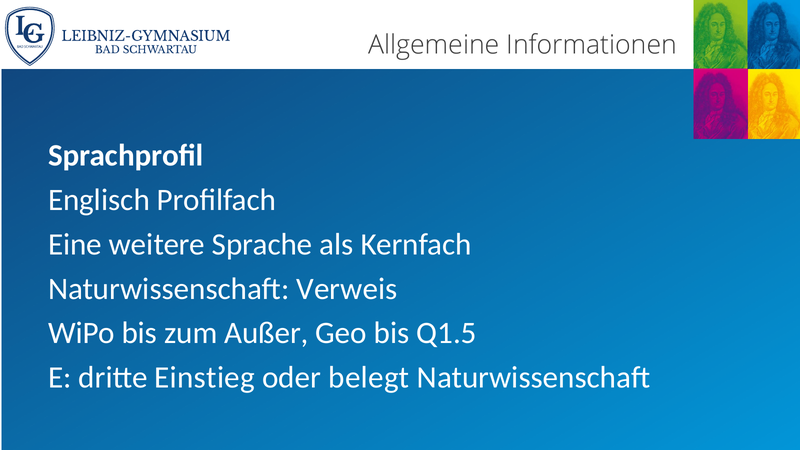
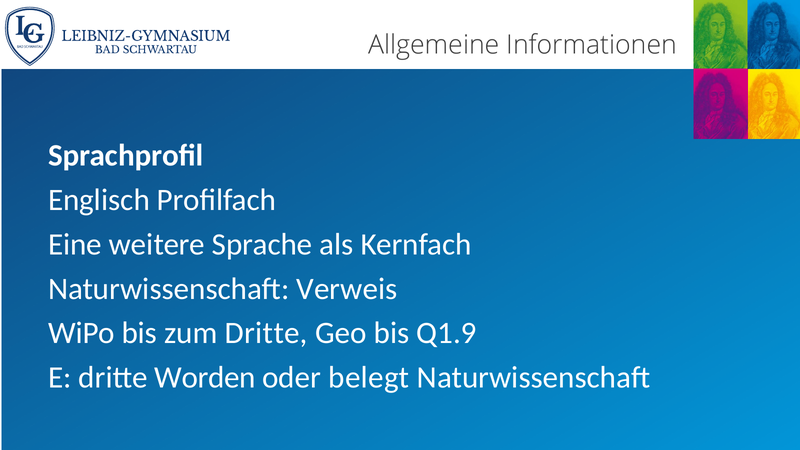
zum Außer: Außer -> Dritte
Q1.5: Q1.5 -> Q1.9
Einstieg: Einstieg -> Worden
